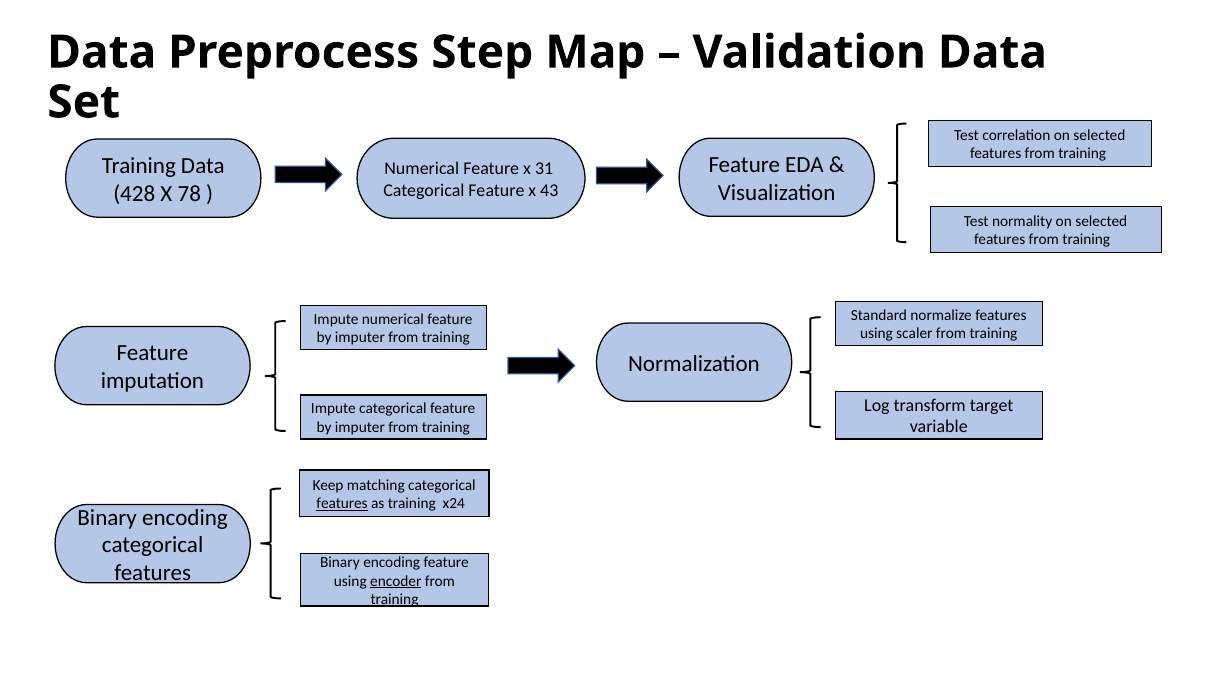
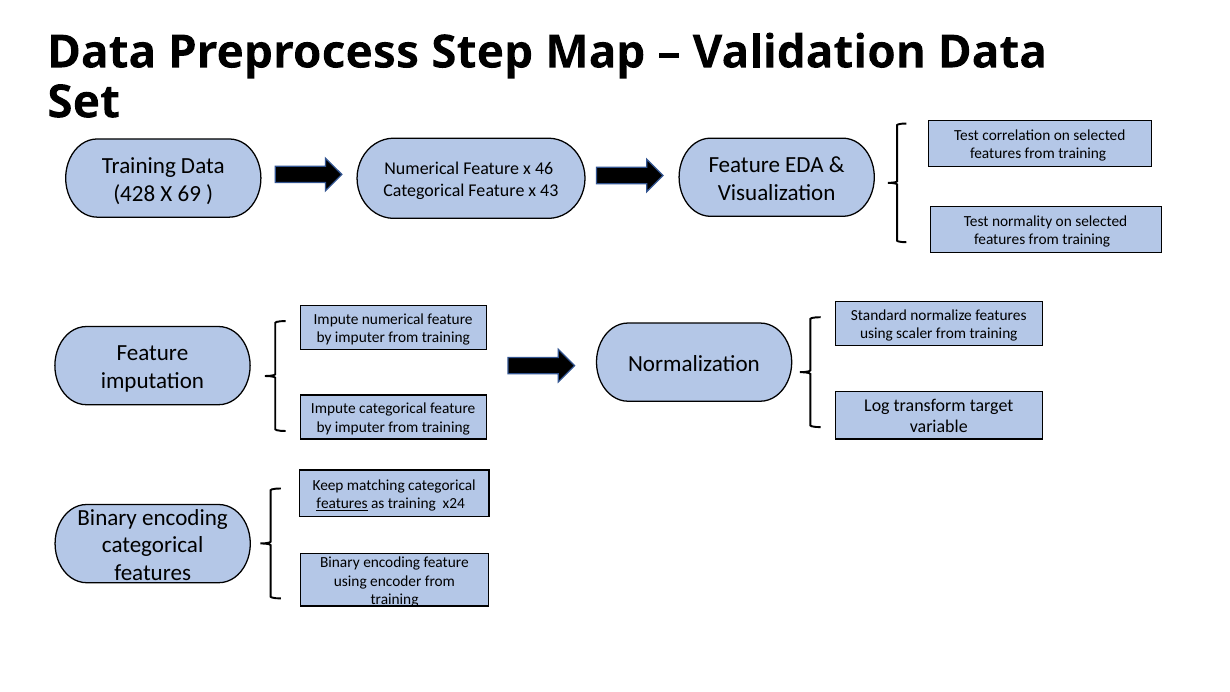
31: 31 -> 46
78: 78 -> 69
encoder underline: present -> none
